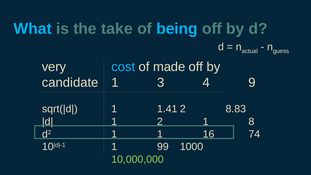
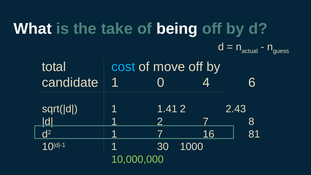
What colour: light blue -> white
being colour: light blue -> white
very: very -> total
made: made -> move
3: 3 -> 0
9: 9 -> 6
8.83: 8.83 -> 2.43
2 1: 1 -> 7
1 1: 1 -> 7
74: 74 -> 81
99: 99 -> 30
